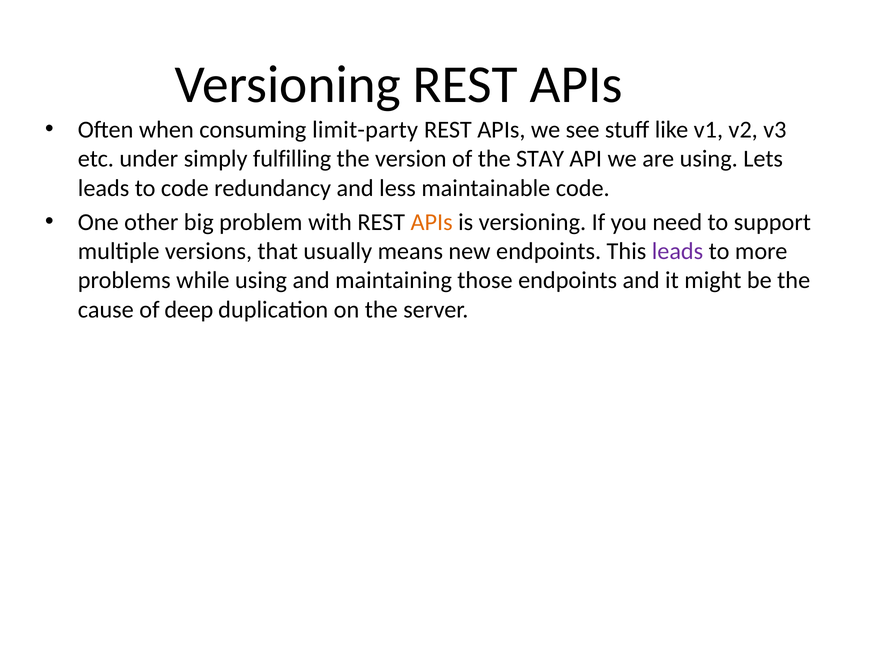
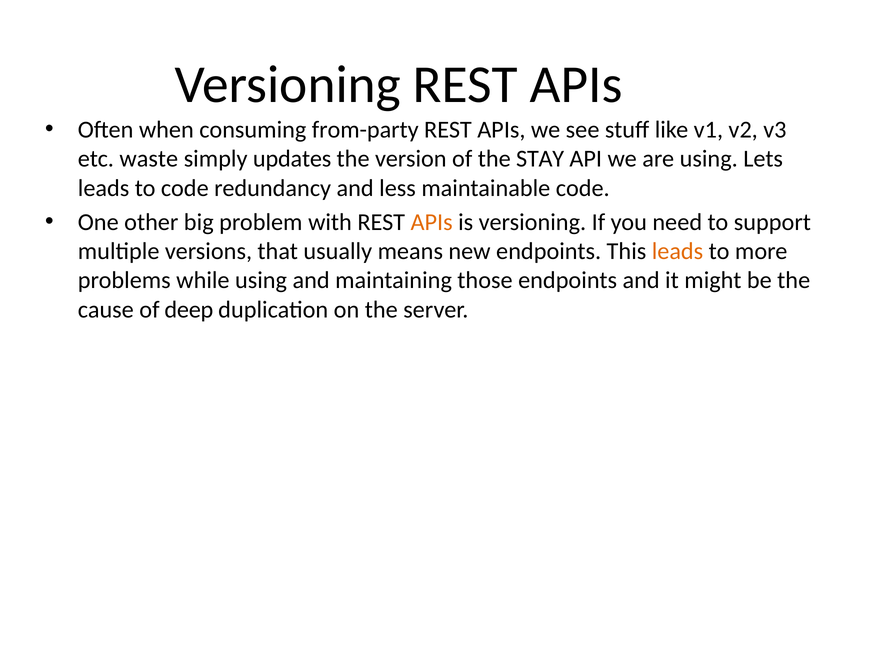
limit-party: limit-party -> from-party
under: under -> waste
fulfilling: fulfilling -> updates
leads at (677, 251) colour: purple -> orange
